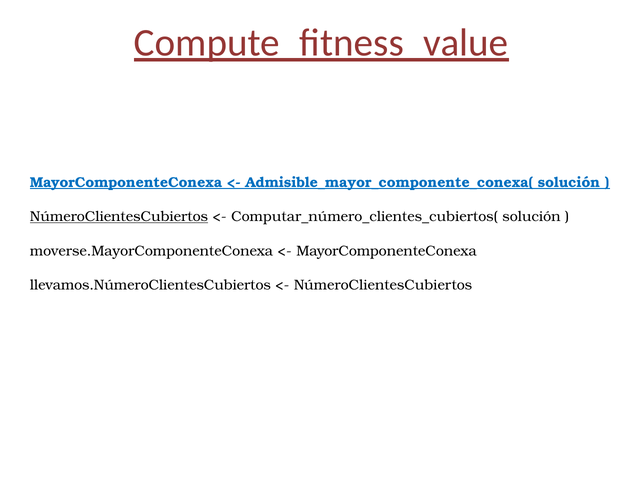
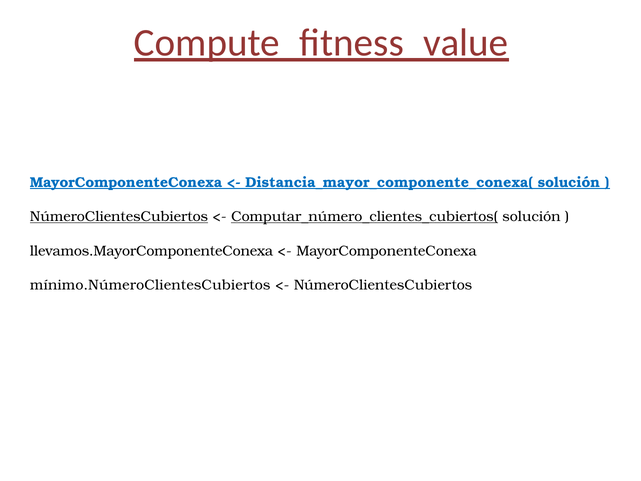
Admisible_mayor_componente_conexa(: Admisible_mayor_componente_conexa( -> Distancia_mayor_componente_conexa(
Computar_número_clientes_cubiertos( underline: none -> present
moverse.MayorComponenteConexa: moverse.MayorComponenteConexa -> llevamos.MayorComponenteConexa
llevamos.NúmeroClientesCubiertos: llevamos.NúmeroClientesCubiertos -> mínimo.NúmeroClientesCubiertos
